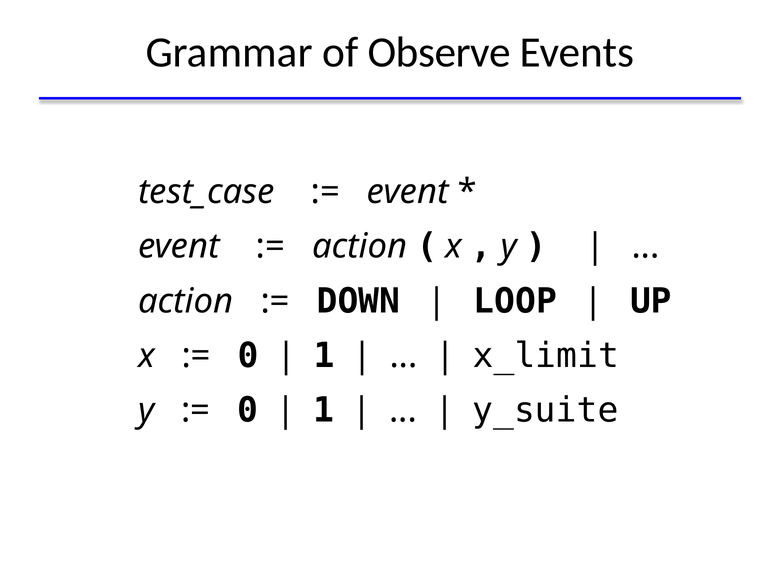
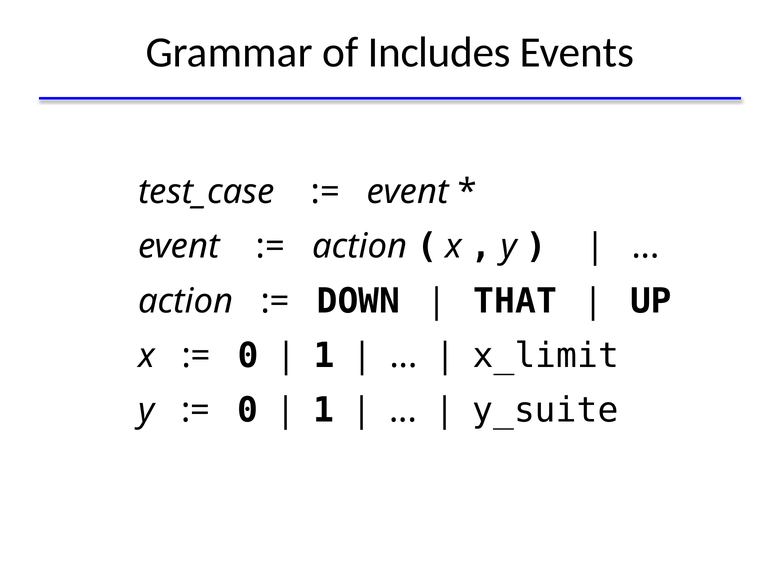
Observe: Observe -> Includes
LOOP: LOOP -> THAT
